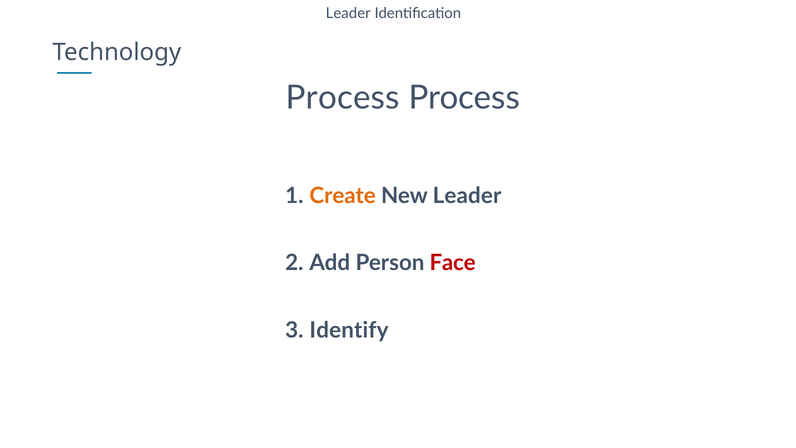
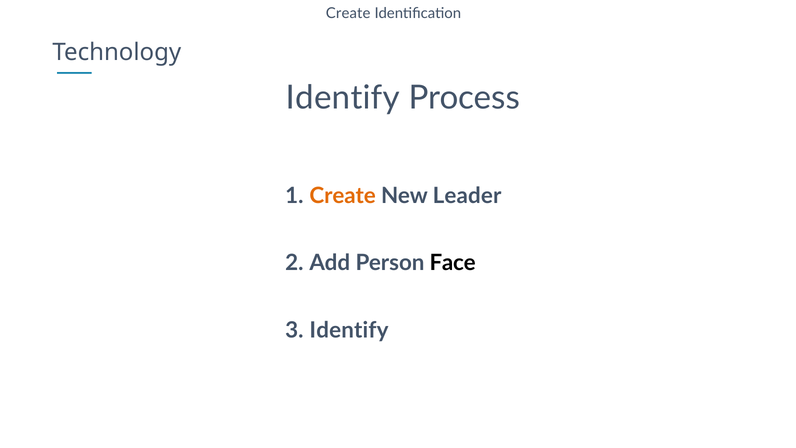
Leader at (348, 13): Leader -> Create
Process at (343, 98): Process -> Identify
Face colour: red -> black
